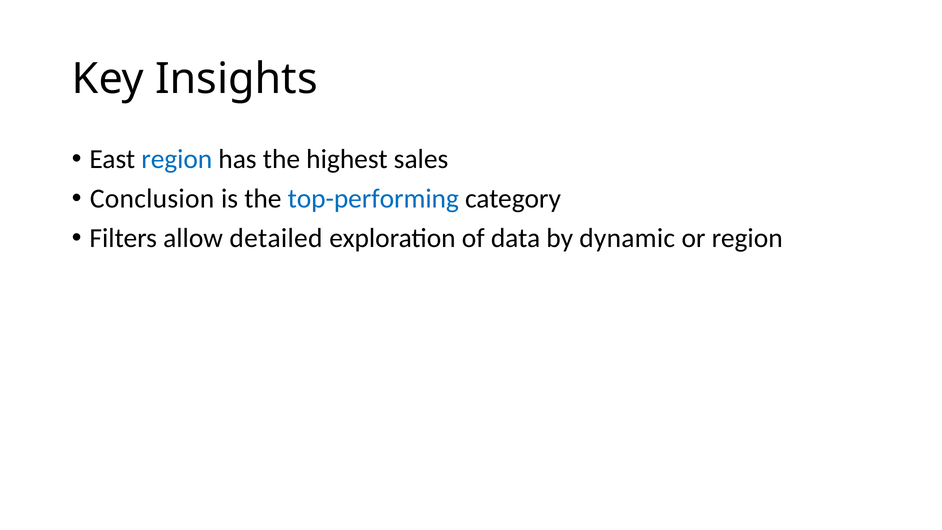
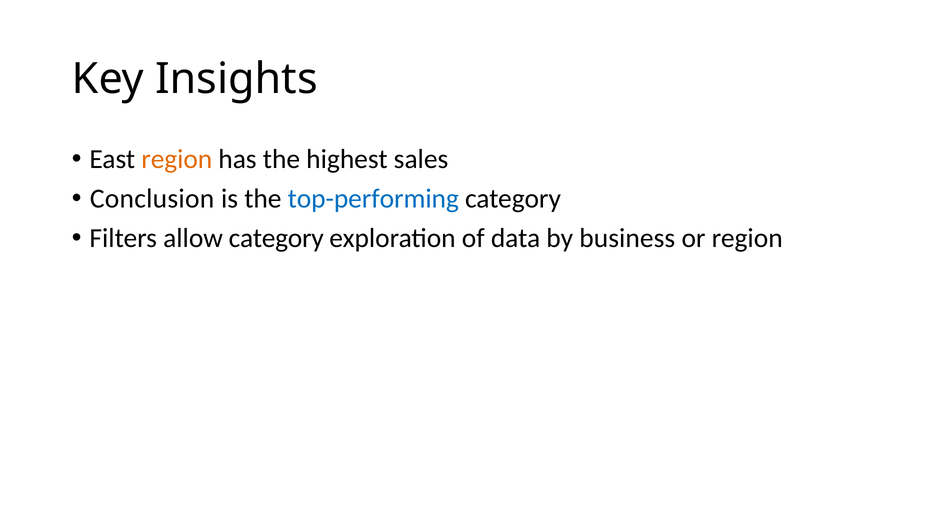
region at (177, 159) colour: blue -> orange
allow detailed: detailed -> category
dynamic: dynamic -> business
